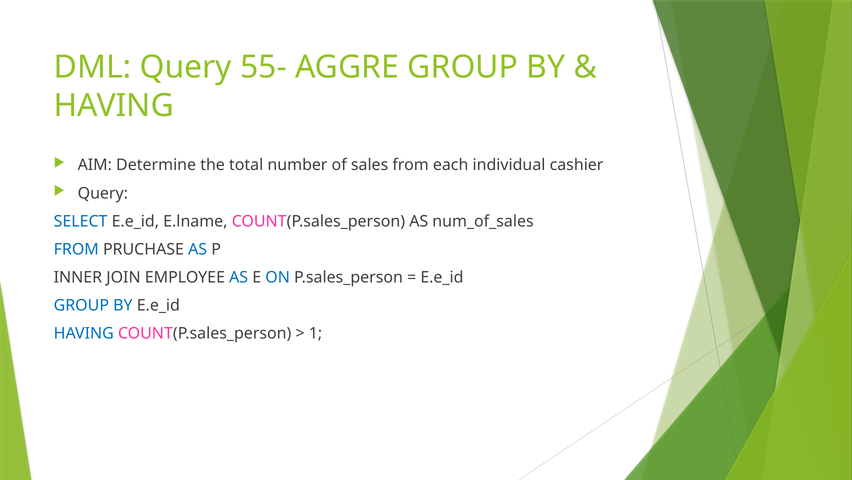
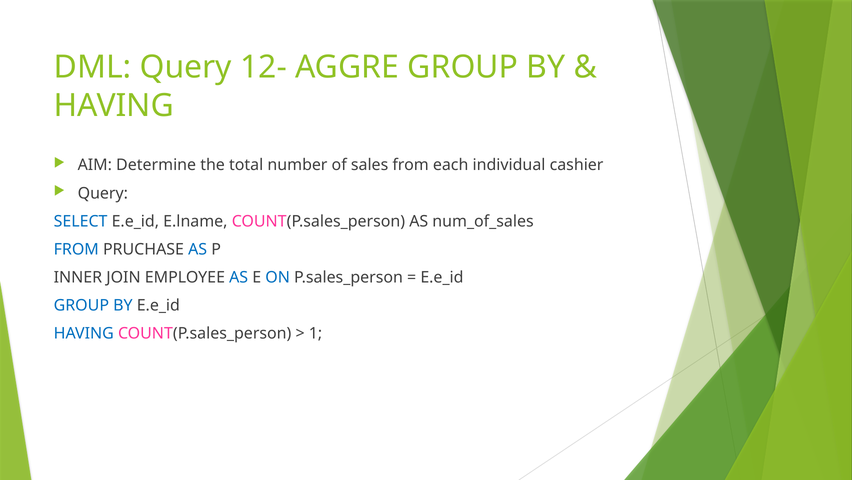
55-: 55- -> 12-
